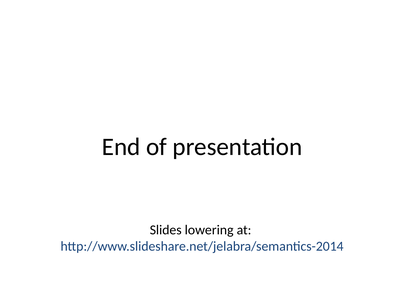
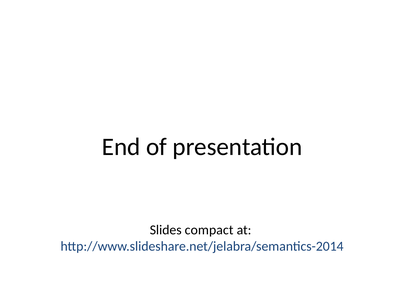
lowering: lowering -> compact
